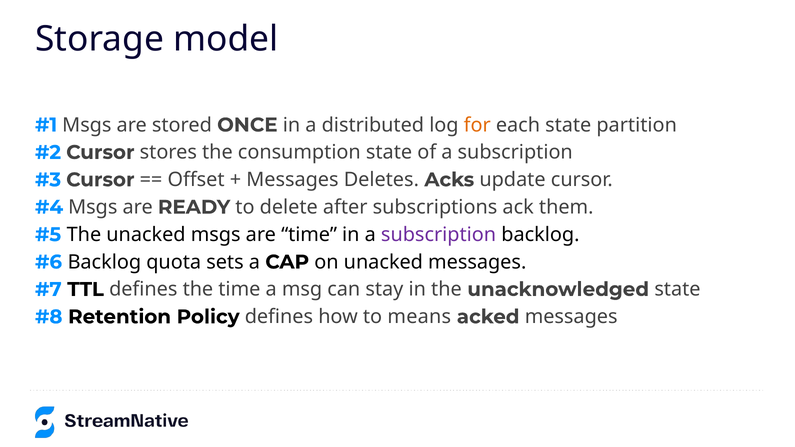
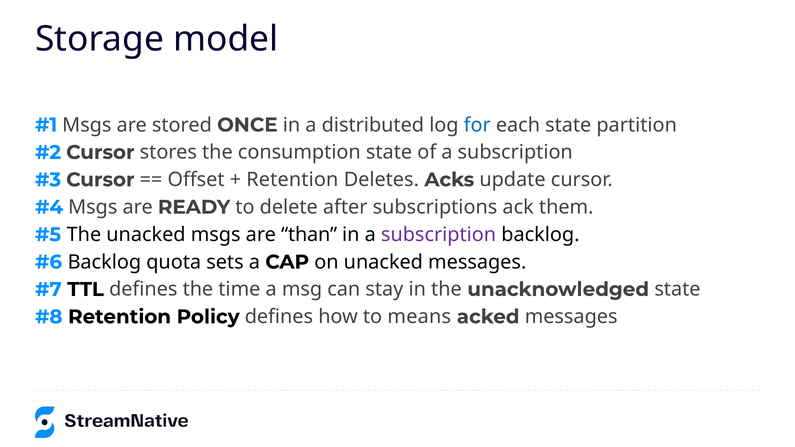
for colour: orange -> blue
Messages at (292, 180): Messages -> Retention
are time: time -> than
